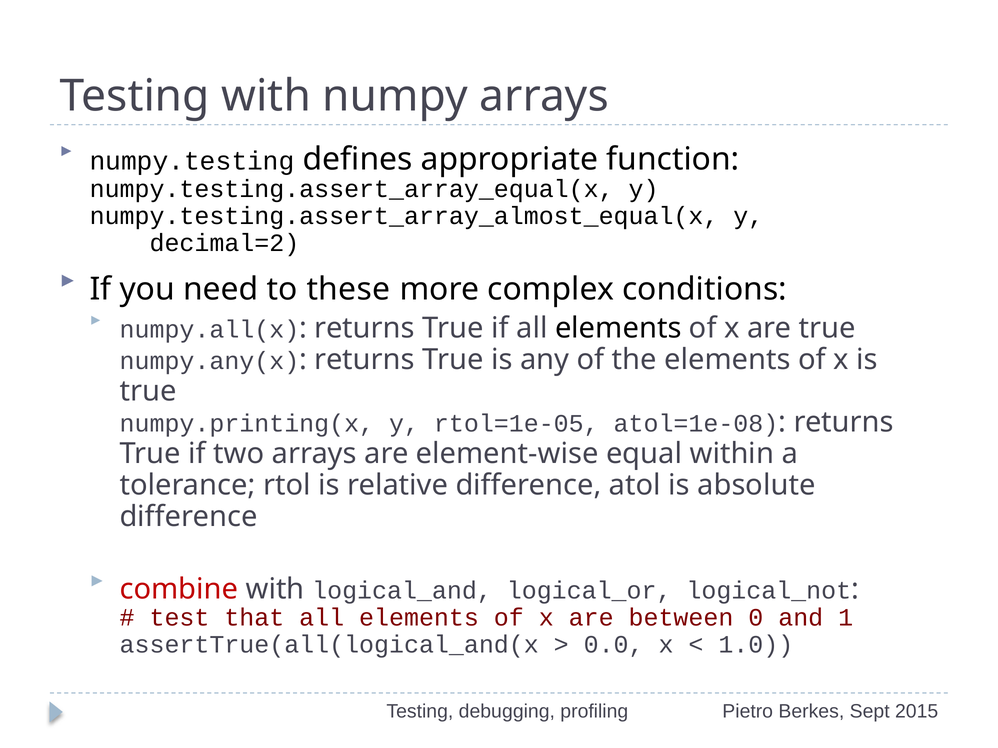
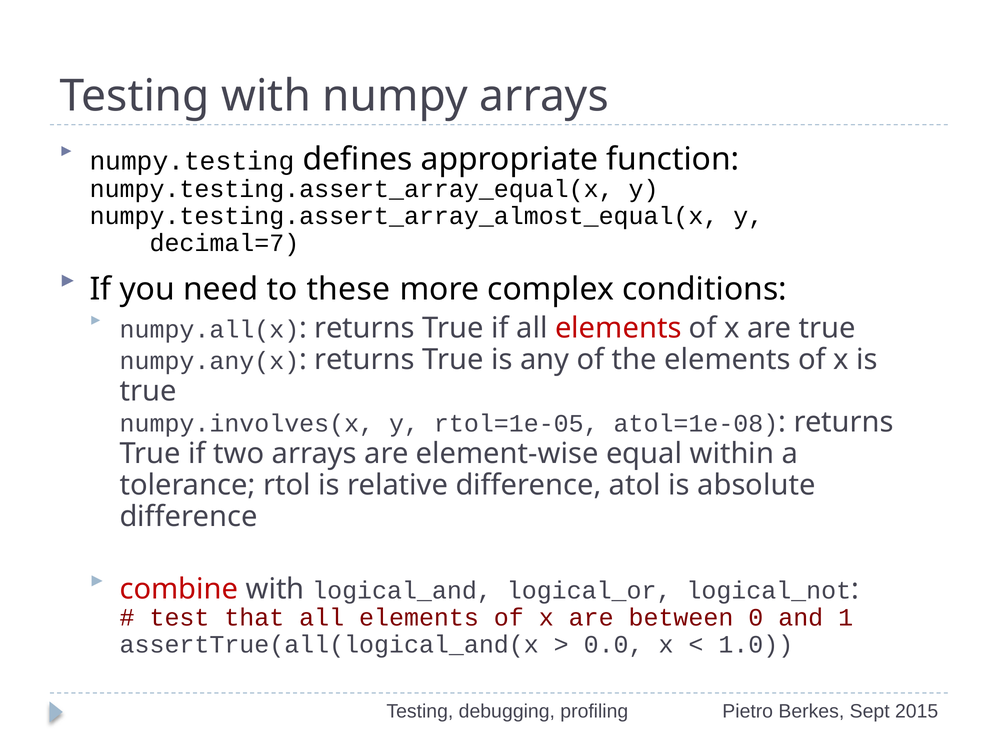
decimal=2: decimal=2 -> decimal=7
elements at (618, 328) colour: black -> red
numpy.printing(x: numpy.printing(x -> numpy.involves(x
